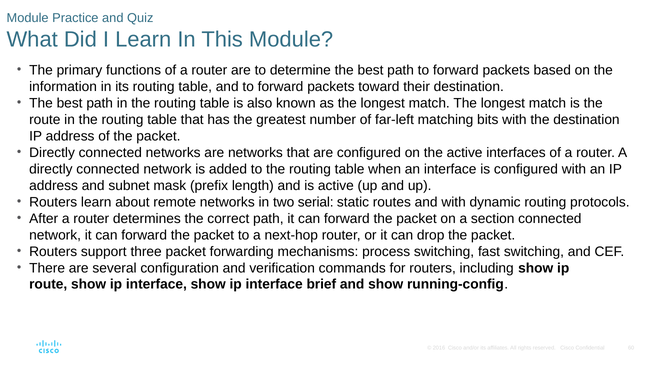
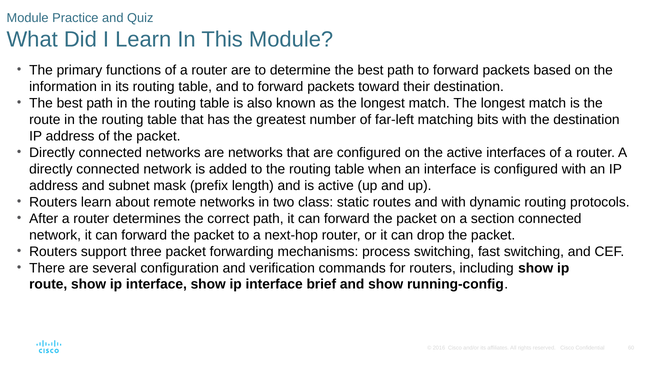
serial: serial -> class
